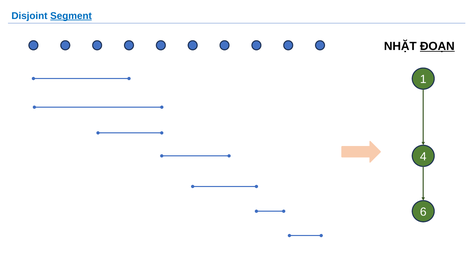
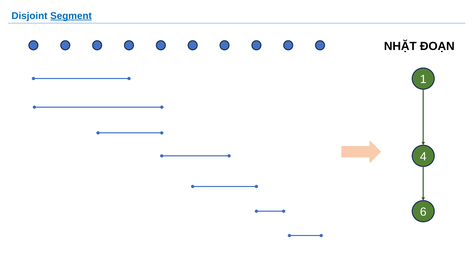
ĐOẠN underline: present -> none
